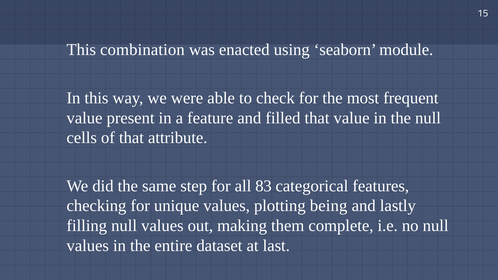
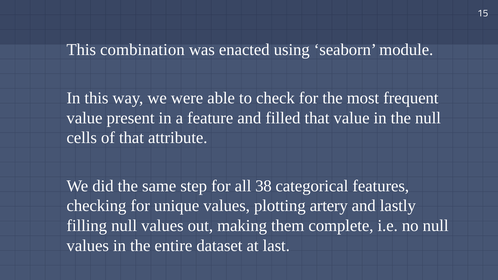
83: 83 -> 38
being: being -> artery
